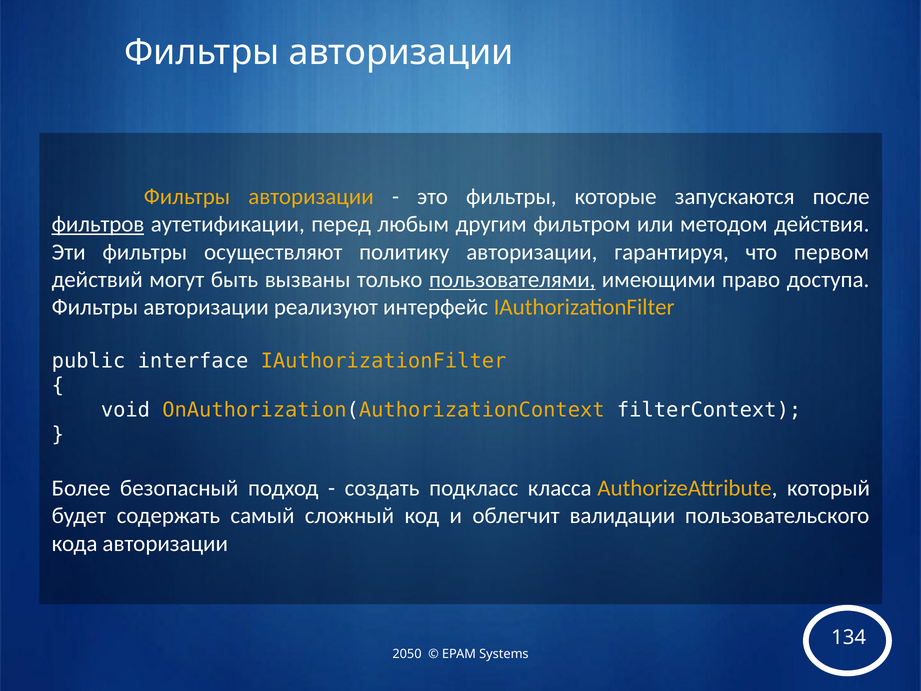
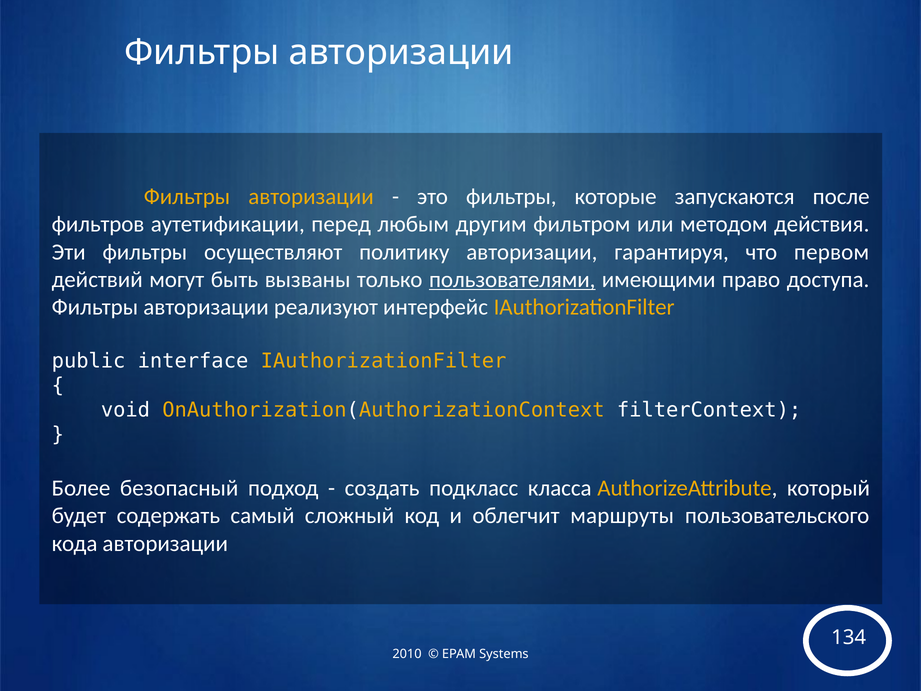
фильтров underline: present -> none
валидации: валидации -> маршруты
2050: 2050 -> 2010
